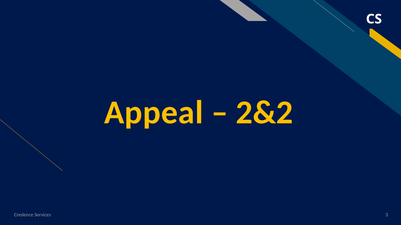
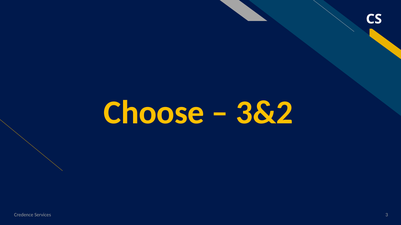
Appeal: Appeal -> Choose
2&2: 2&2 -> 3&2
